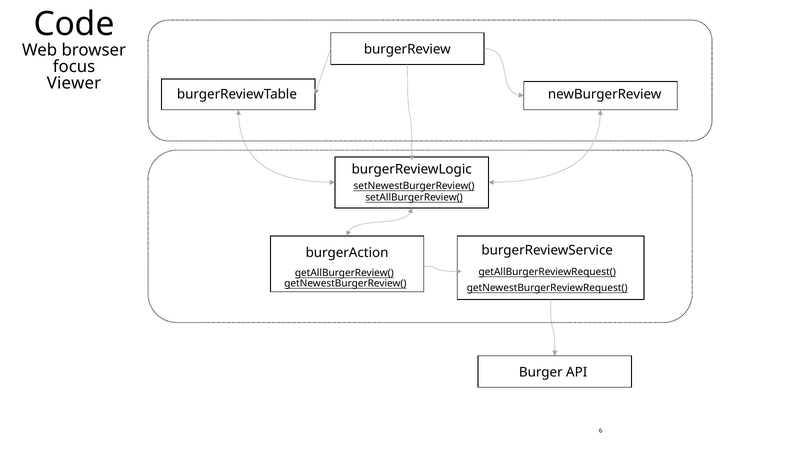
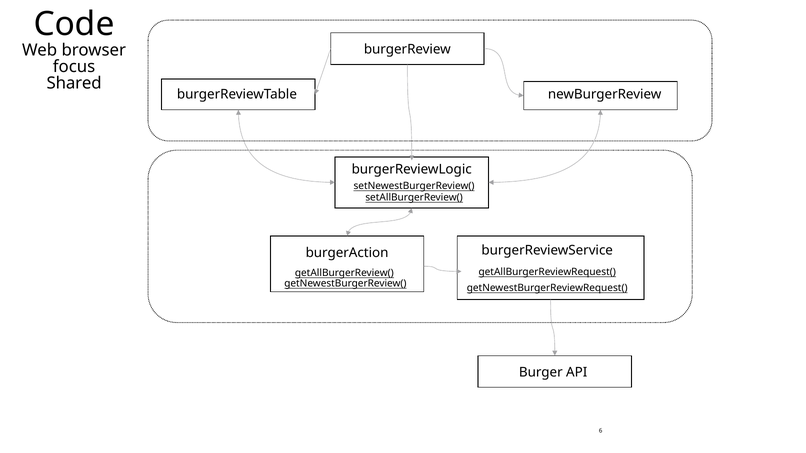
Viewer: Viewer -> Shared
